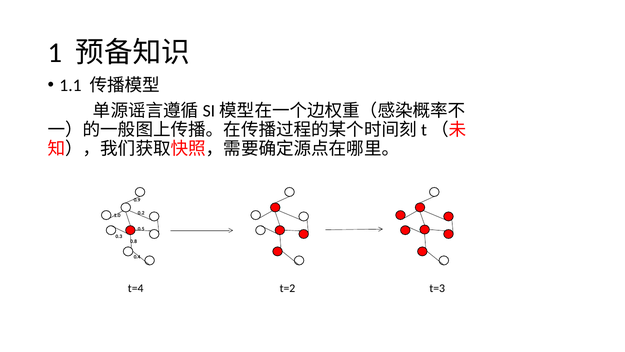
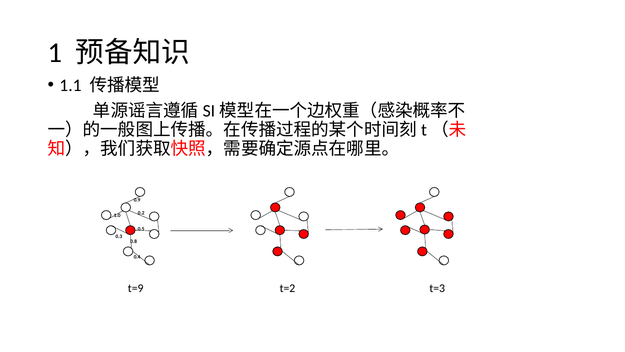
t=4: t=4 -> t=9
